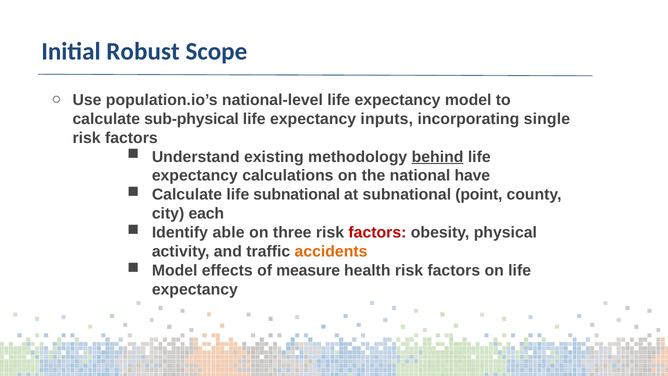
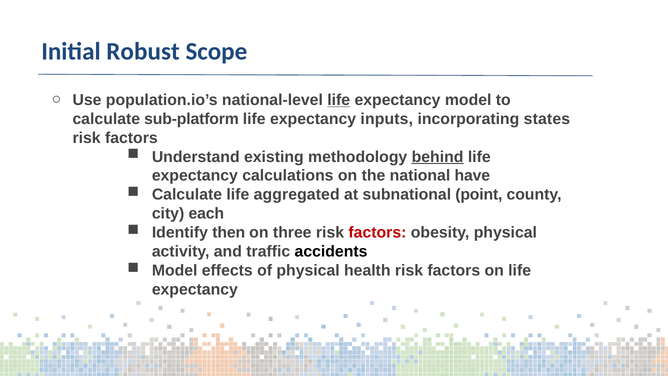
life at (339, 100) underline: none -> present
sub-physical: sub-physical -> sub-platform
single: single -> states
life subnational: subnational -> aggregated
able: able -> then
accidents colour: orange -> black
of measure: measure -> physical
